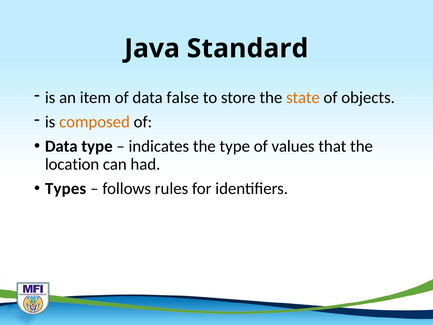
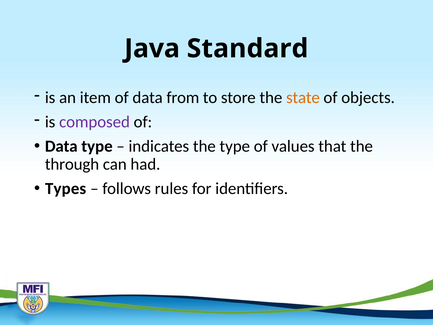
false: false -> from
composed colour: orange -> purple
location: location -> through
